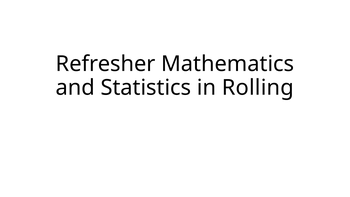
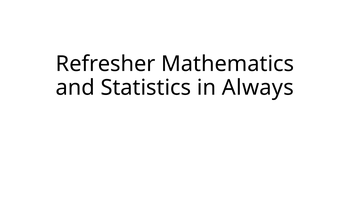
Rolling: Rolling -> Always
